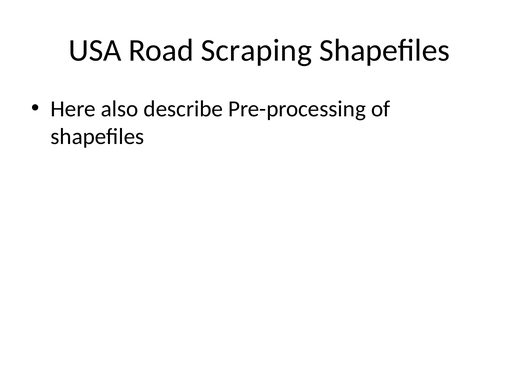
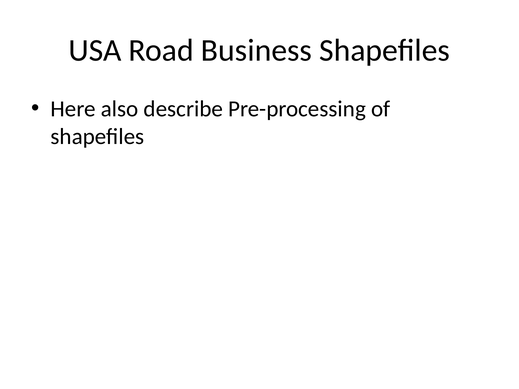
Scraping: Scraping -> Business
